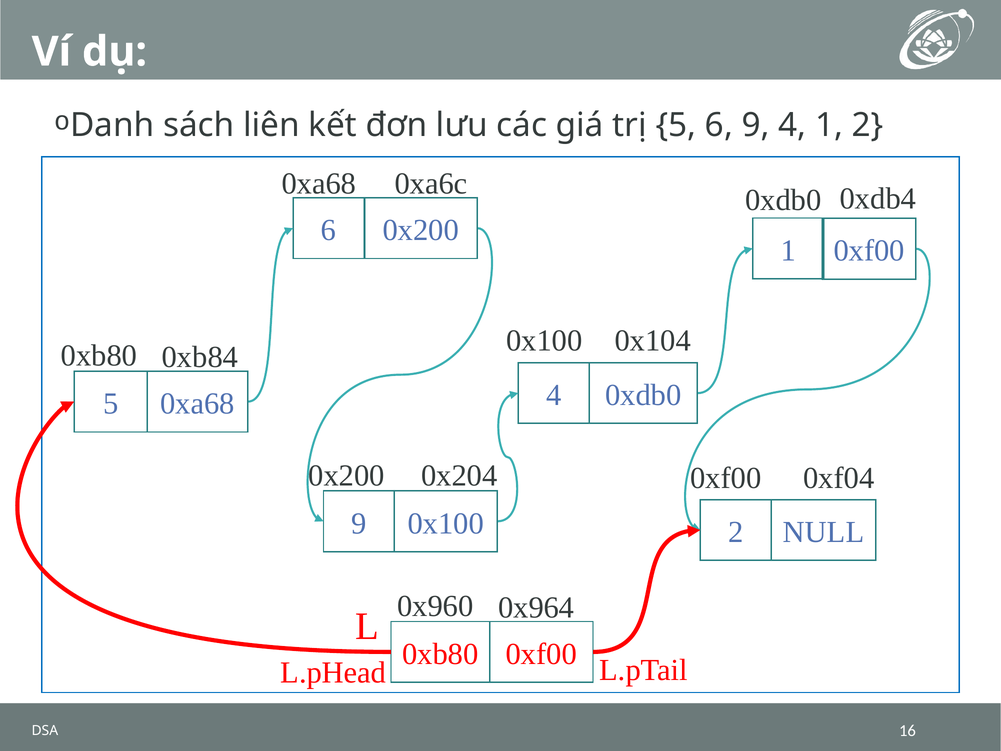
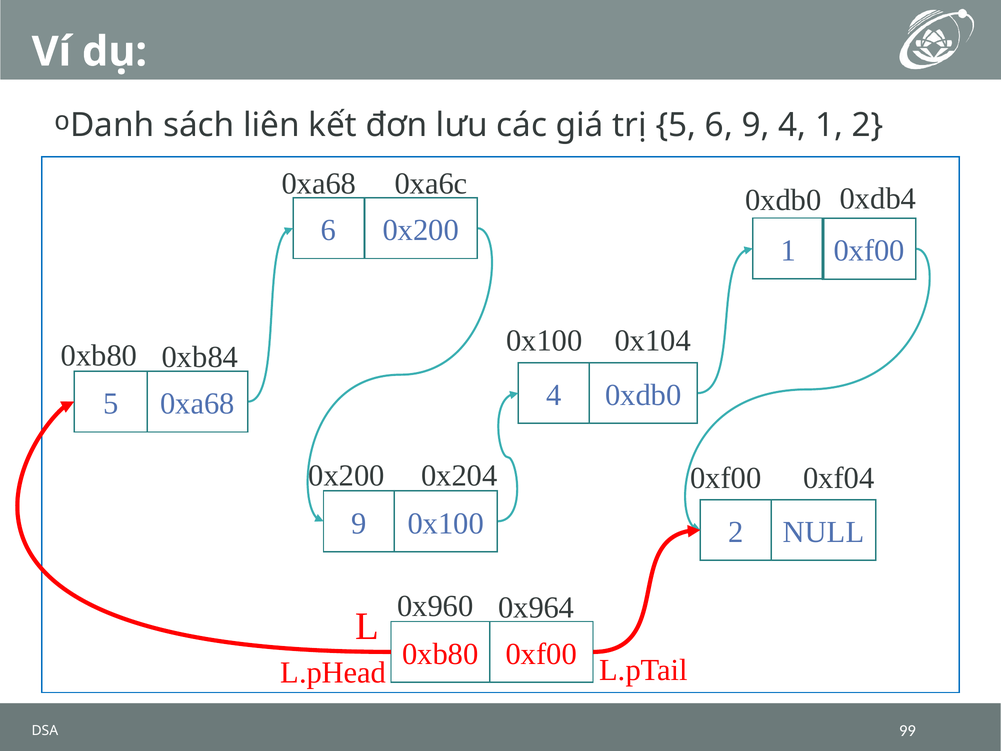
16: 16 -> 99
